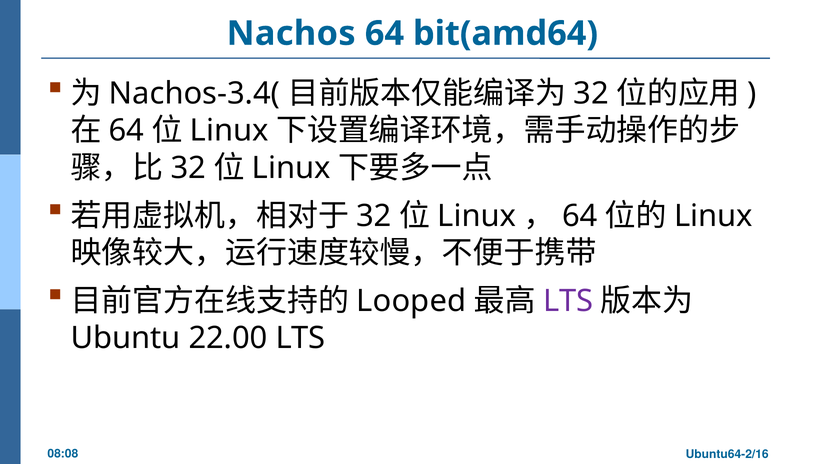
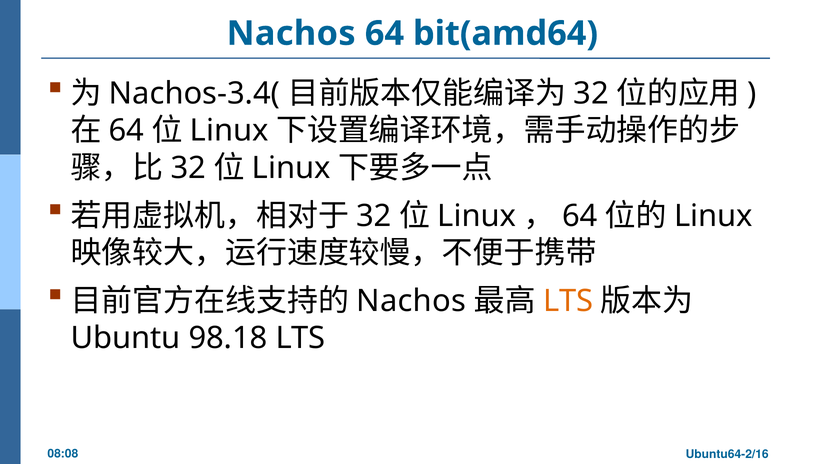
Looped at (411, 301): Looped -> Nachos
LTS at (568, 301) colour: purple -> orange
22.00: 22.00 -> 98.18
